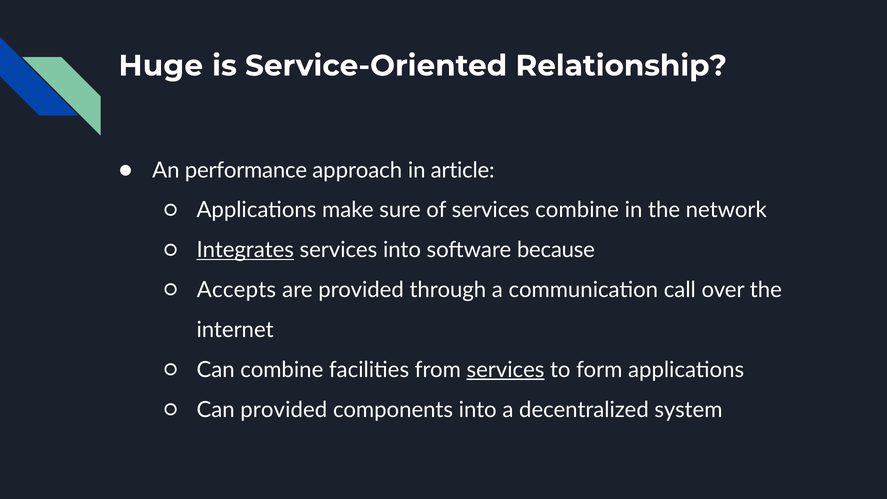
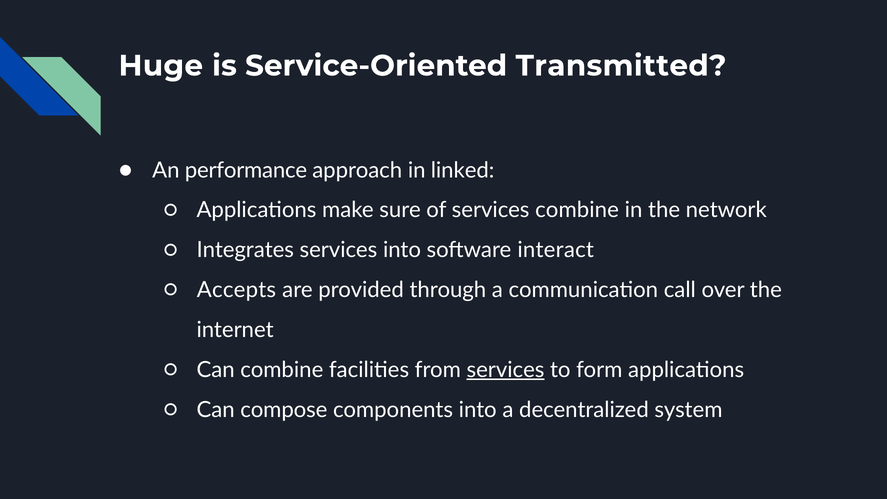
Relationship: Relationship -> Transmitted
article: article -> linked
Integrates underline: present -> none
because: because -> interact
Can provided: provided -> compose
